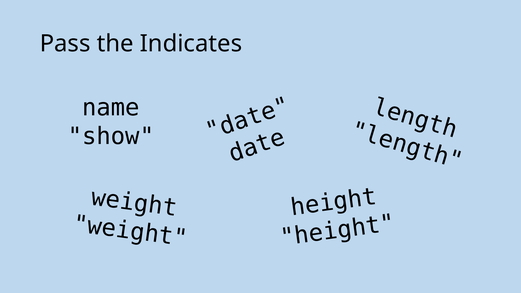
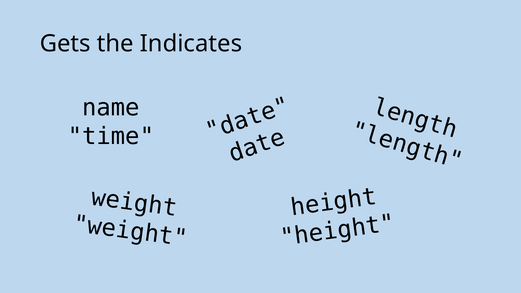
Pass: Pass -> Gets
show: show -> time
